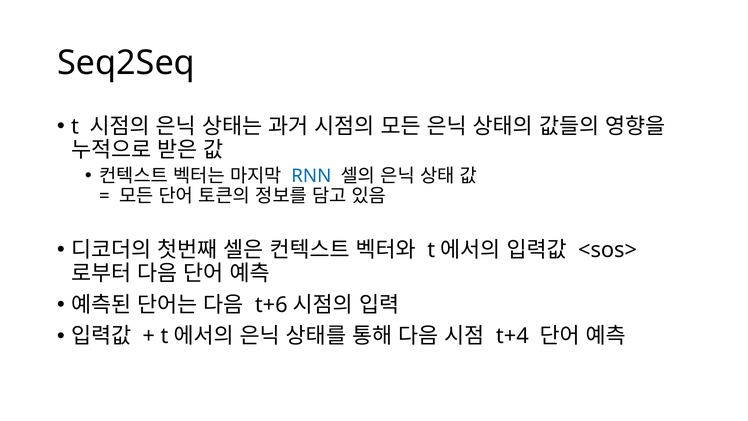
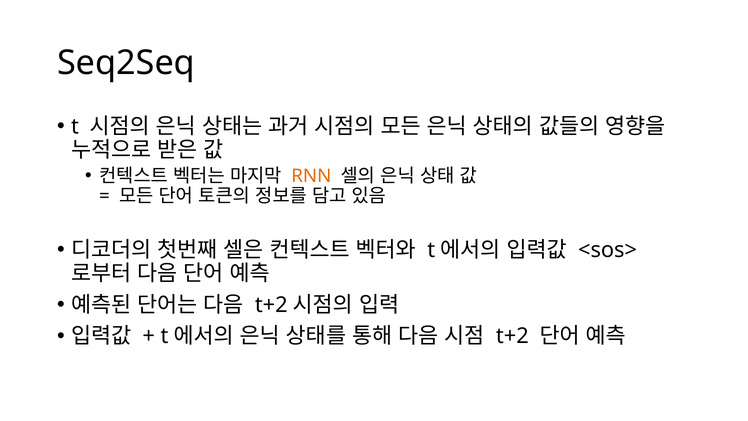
RNN colour: blue -> orange
t+6 at (271, 305): t+6 -> t+2
t+4 at (512, 336): t+4 -> t+2
